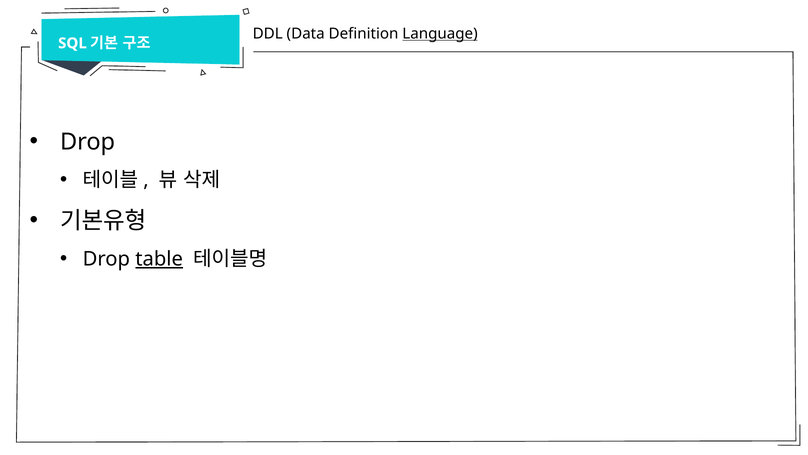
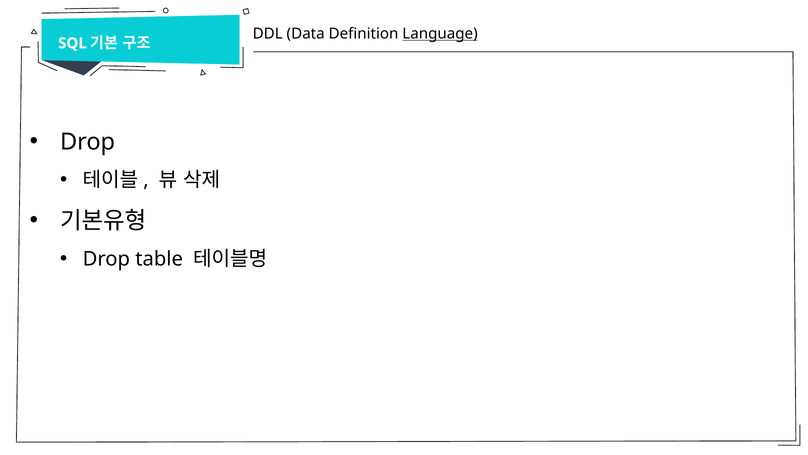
table underline: present -> none
